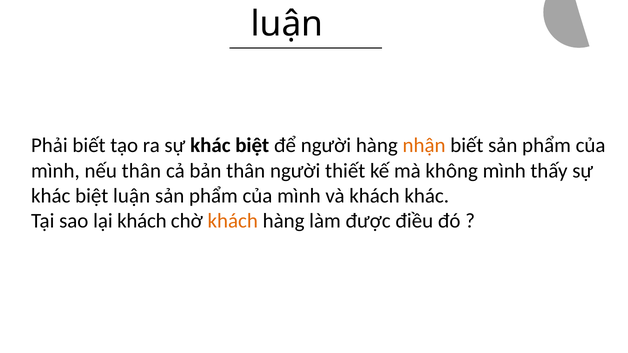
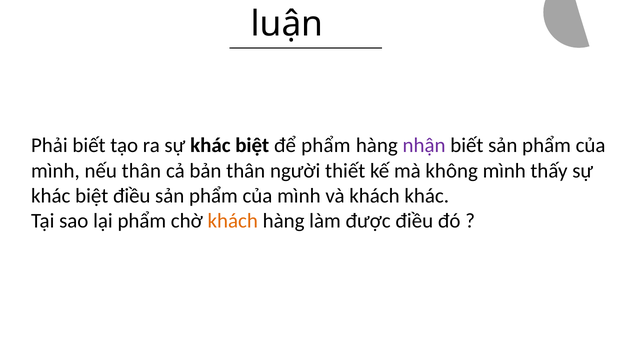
để người: người -> phẩm
nhận colour: orange -> purple
biệt luận: luận -> điều
lại khách: khách -> phẩm
